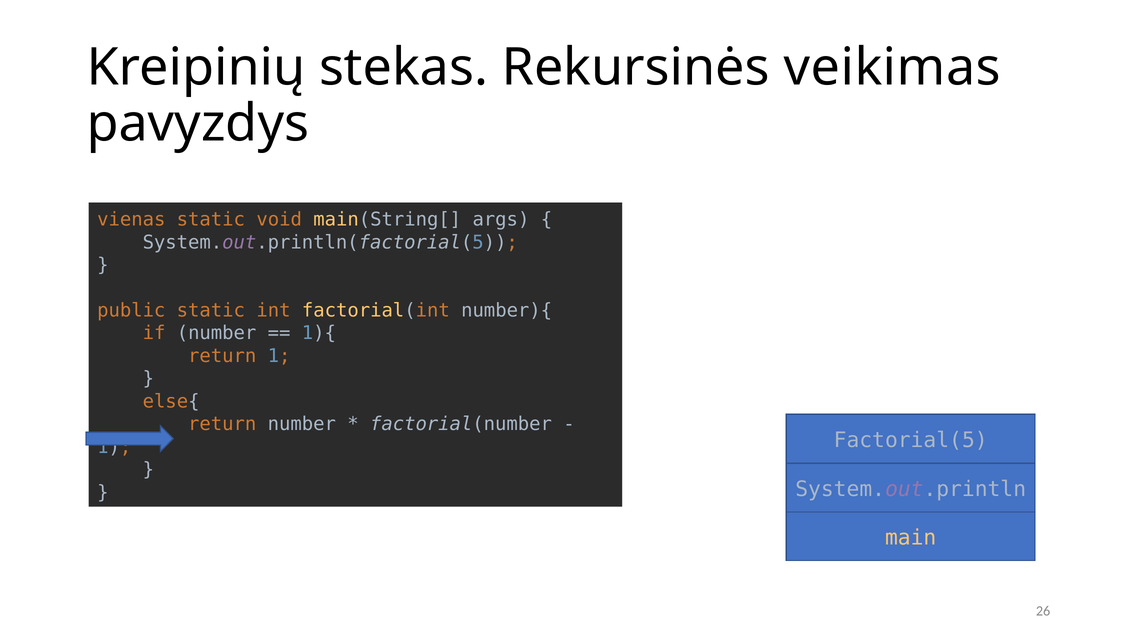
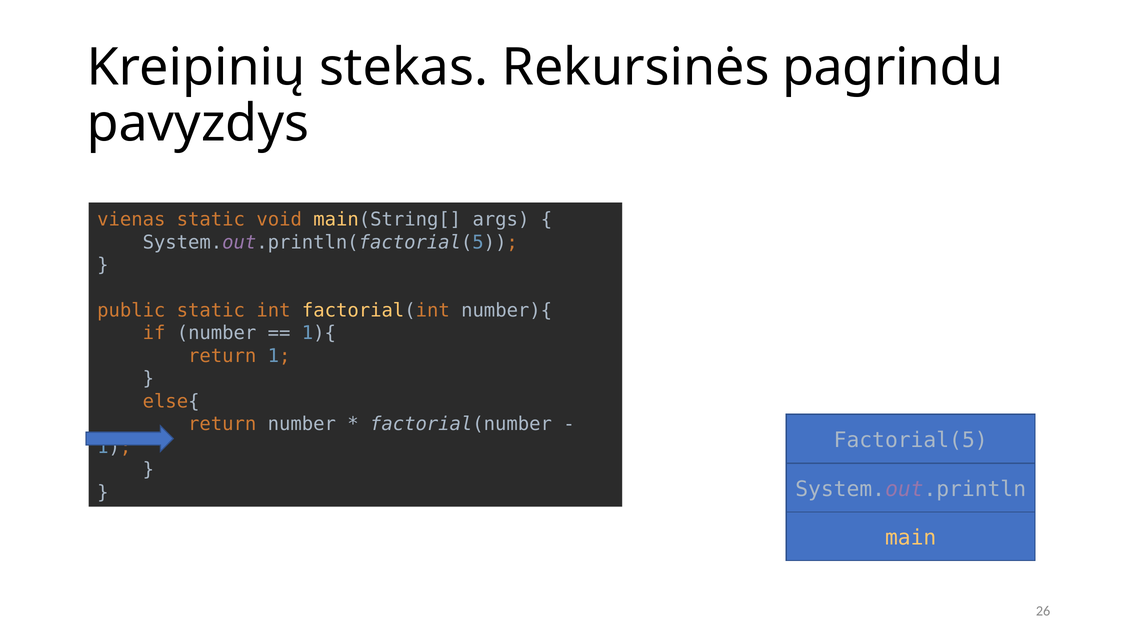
veikimas: veikimas -> pagrindu
